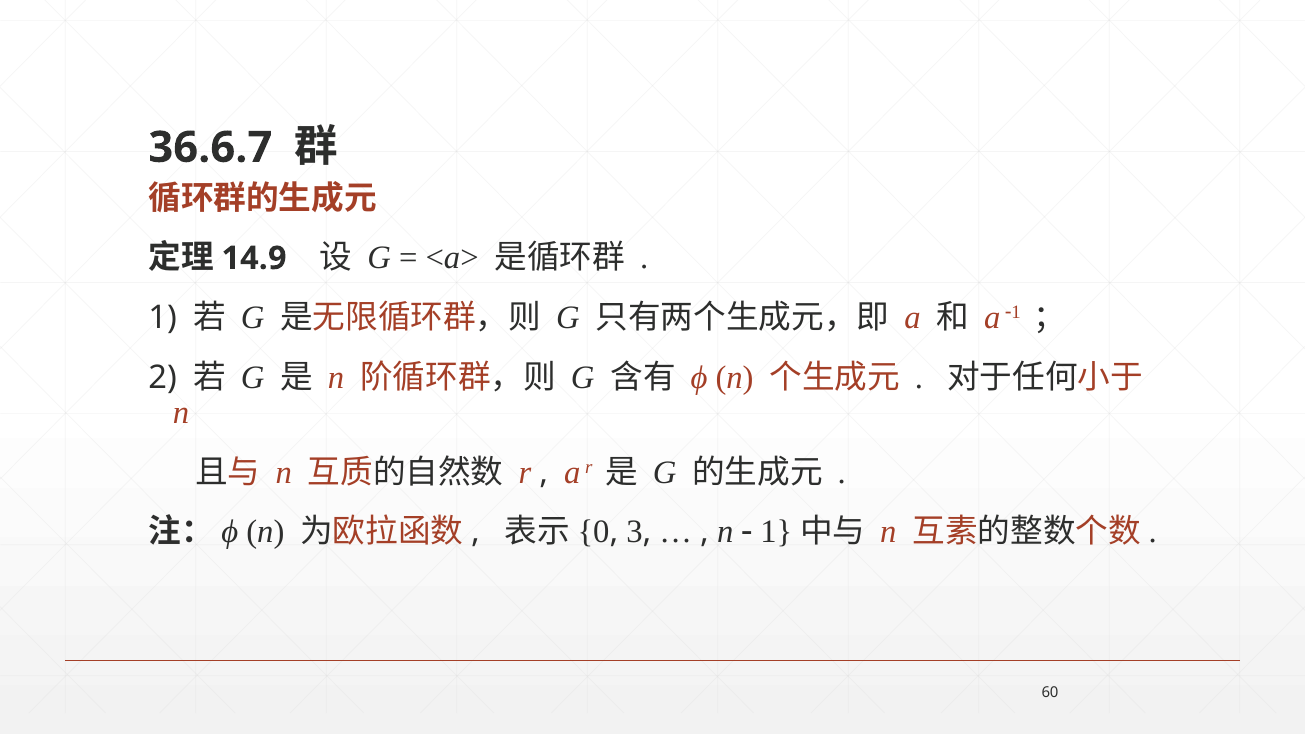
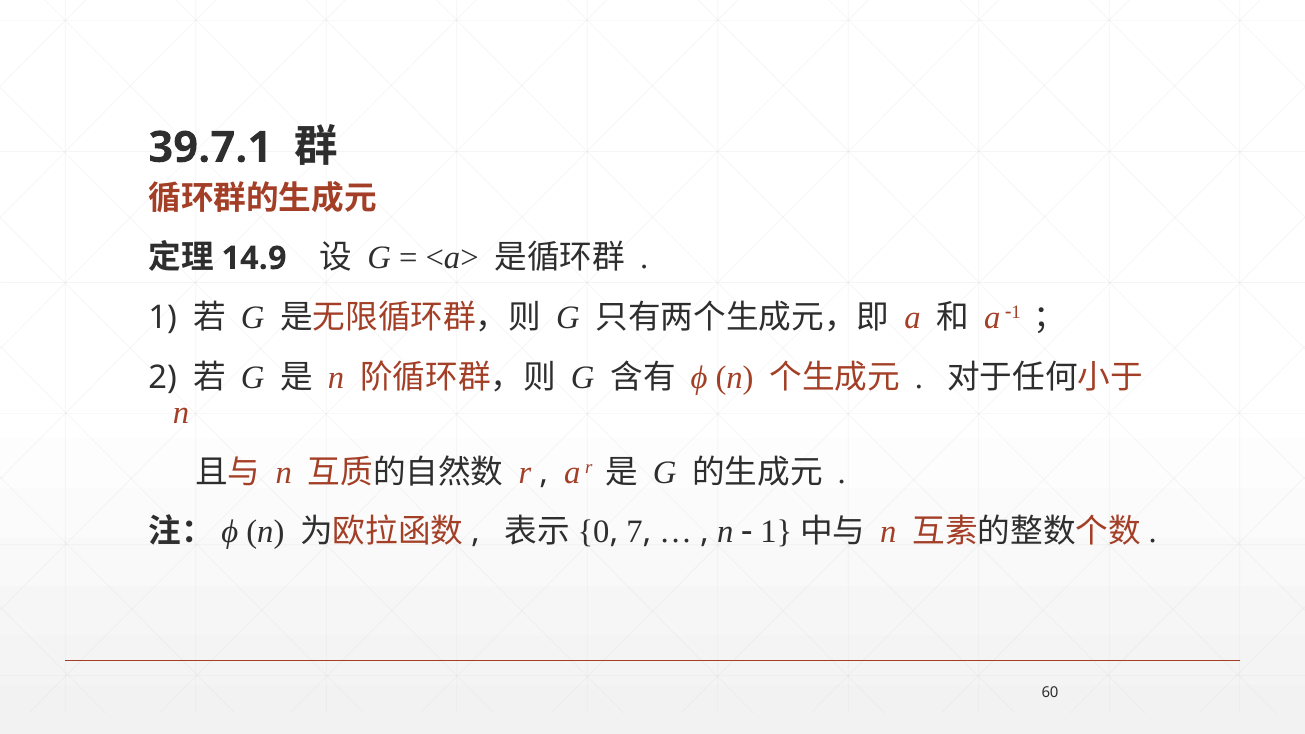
36.6.7: 36.6.7 -> 39.7.1
3: 3 -> 7
